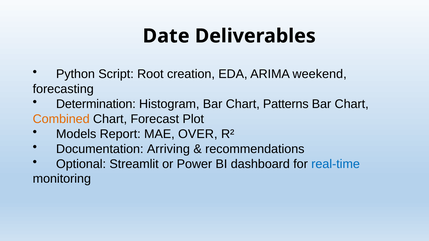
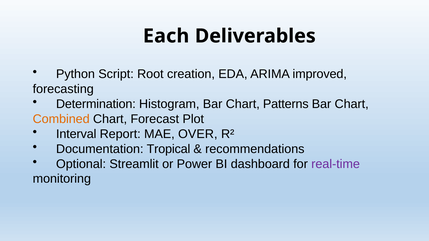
Date: Date -> Each
weekend: weekend -> improved
Models: Models -> Interval
Arriving: Arriving -> Tropical
real-time colour: blue -> purple
